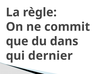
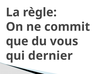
dans: dans -> vous
